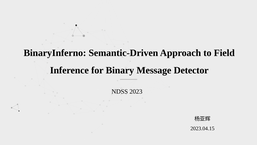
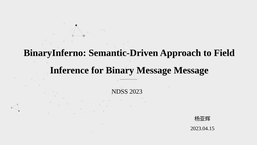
Message Detector: Detector -> Message
